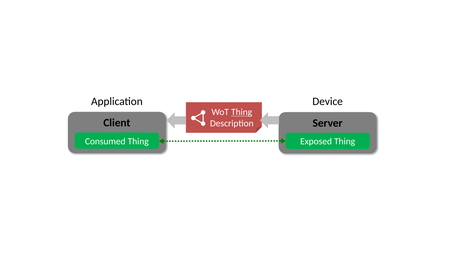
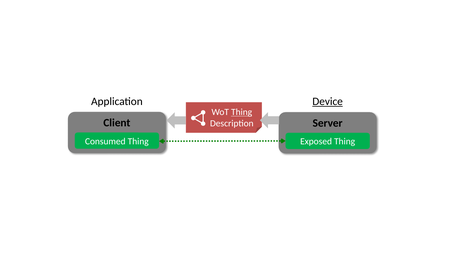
Device underline: none -> present
